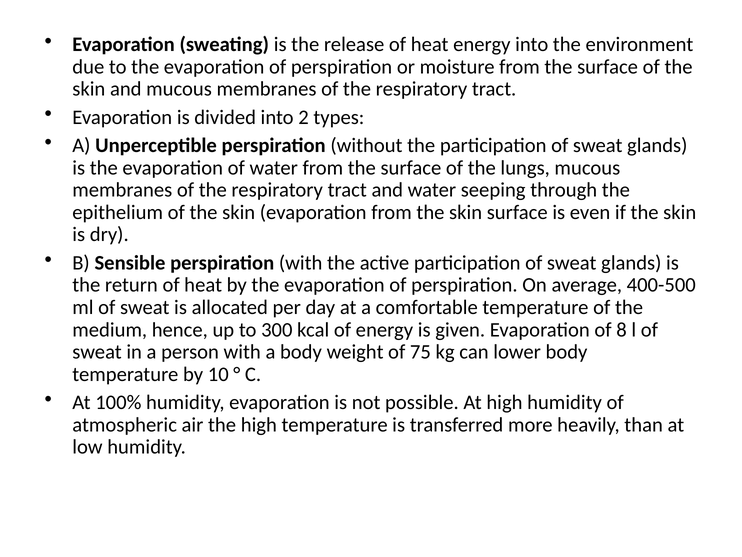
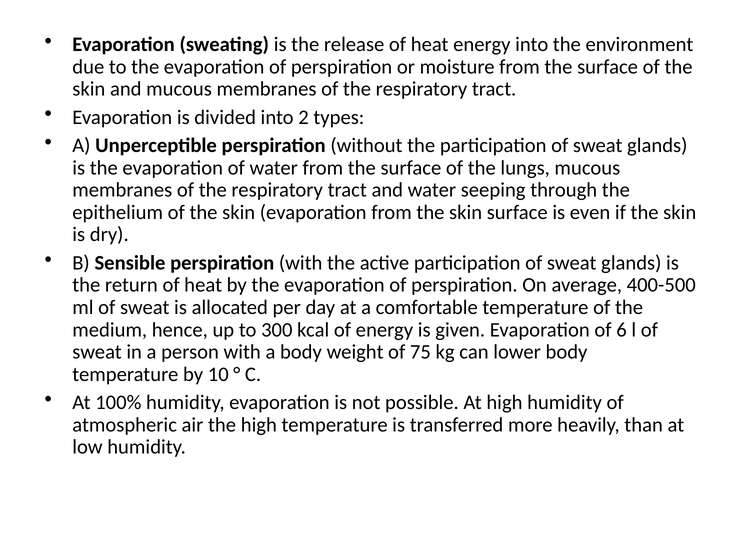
8: 8 -> 6
